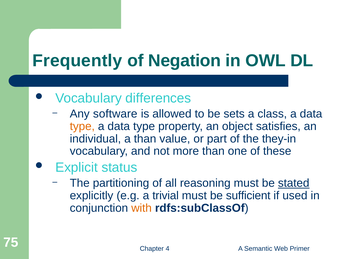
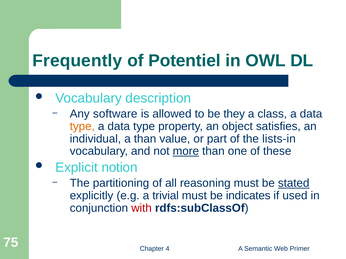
Negation: Negation -> Potentiel
differences: differences -> description
sets: sets -> they
they-in: they-in -> lists-in
more underline: none -> present
status: status -> notion
sufficient: sufficient -> indicates
with colour: orange -> red
